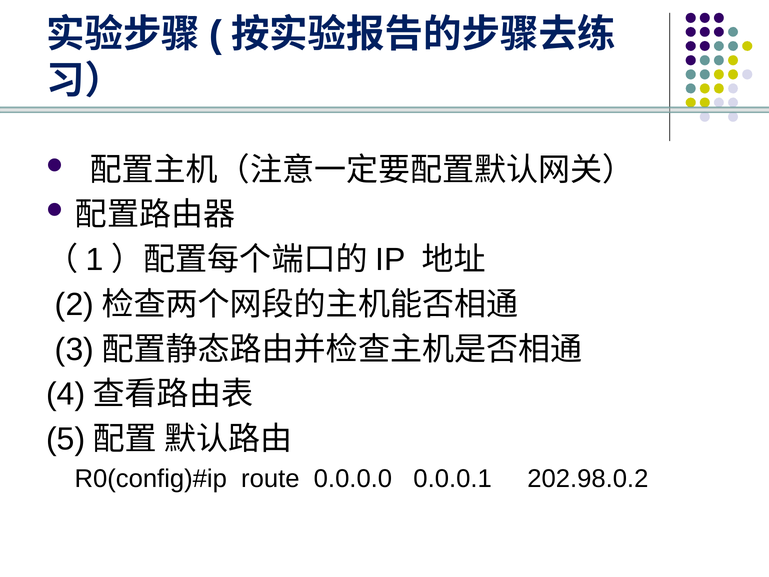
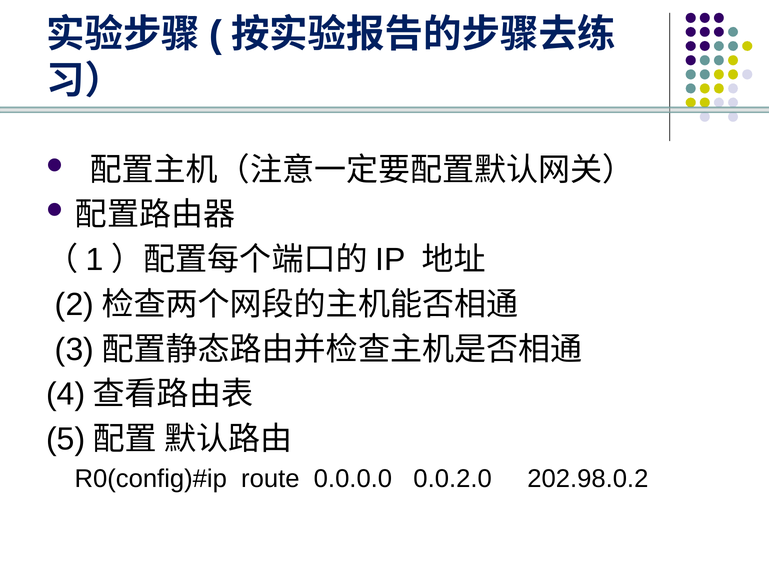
0.0.0.1: 0.0.0.1 -> 0.0.2.0
